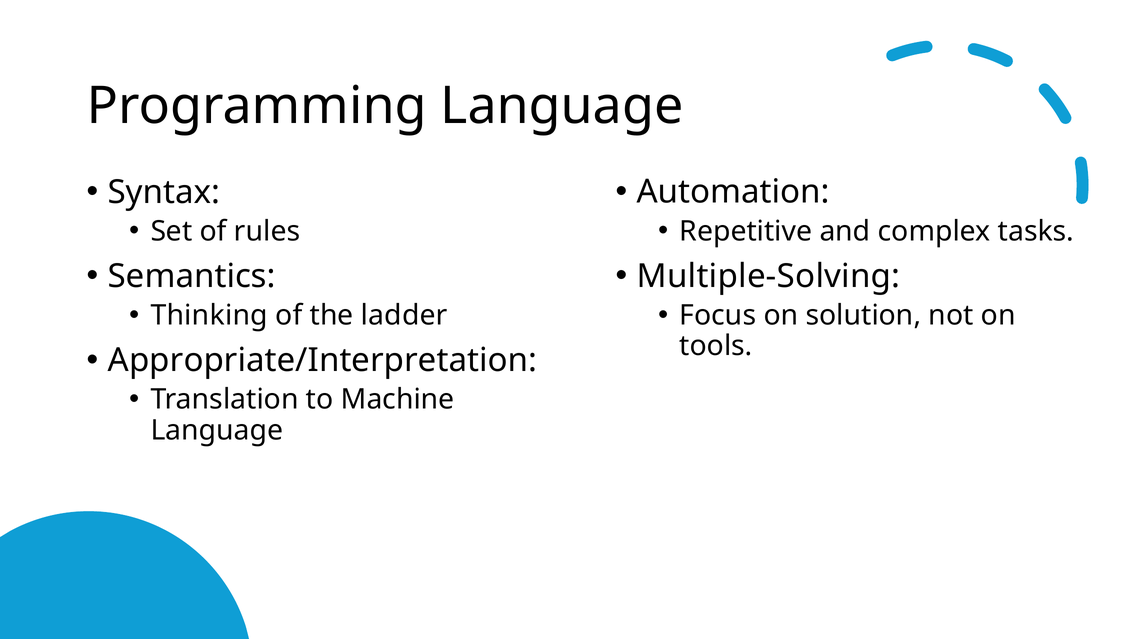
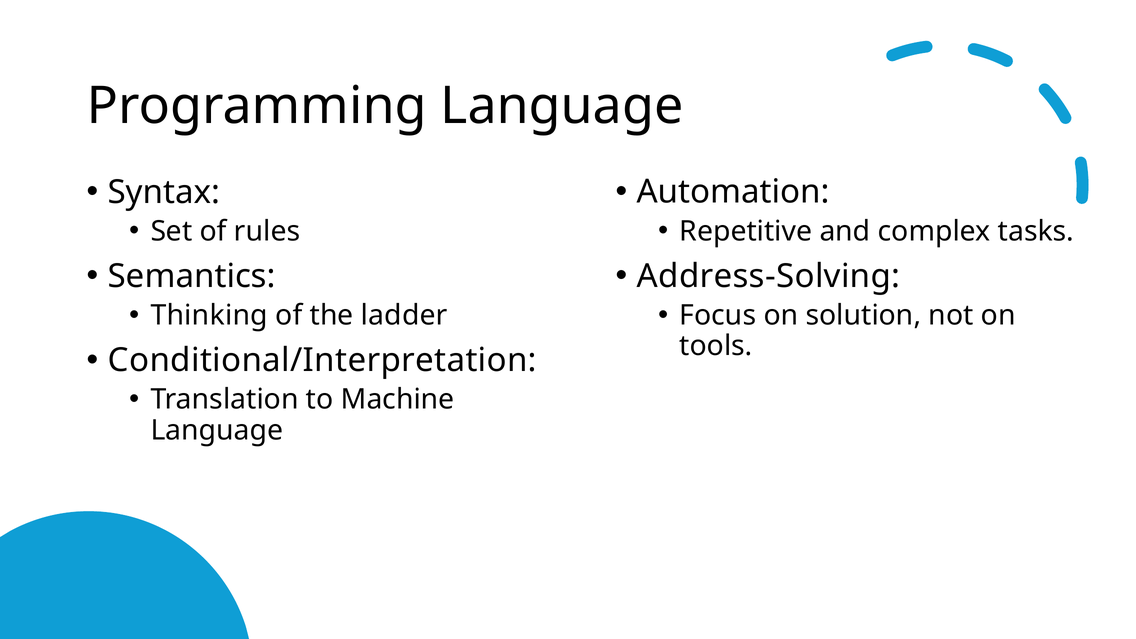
Multiple-Solving: Multiple-Solving -> Address-Solving
Appropriate/Interpretation: Appropriate/Interpretation -> Conditional/Interpretation
